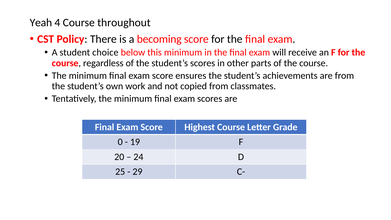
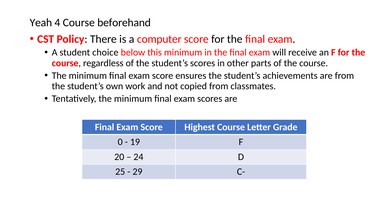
throughout: throughout -> beforehand
becoming: becoming -> computer
